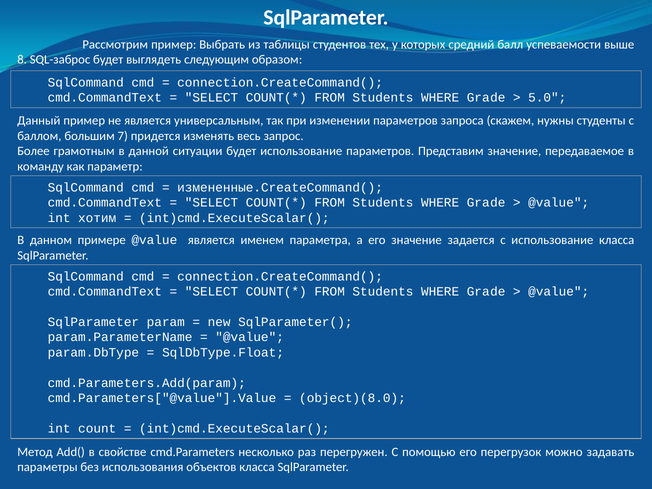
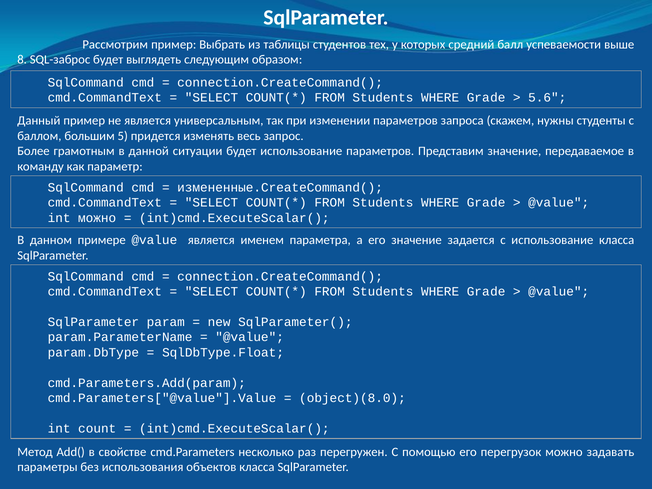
5.0: 5.0 -> 5.6
7: 7 -> 5
int хотим: хотим -> можно
